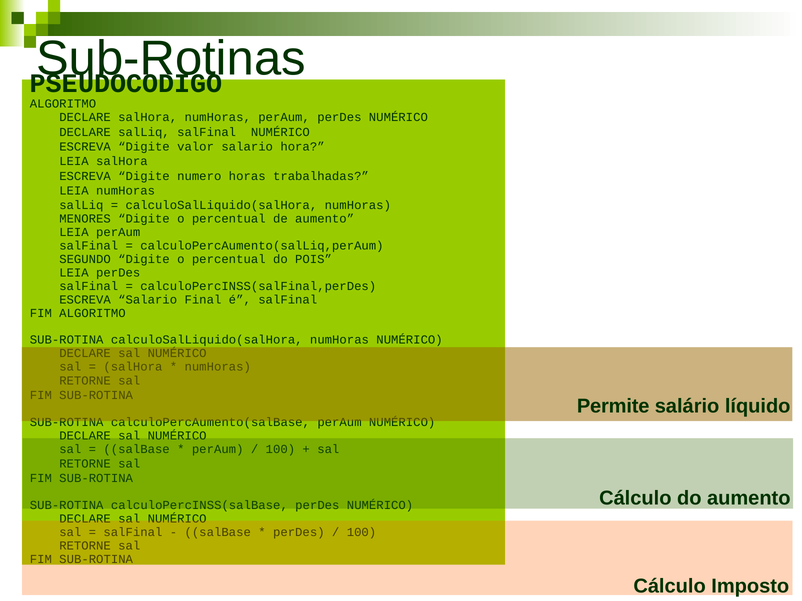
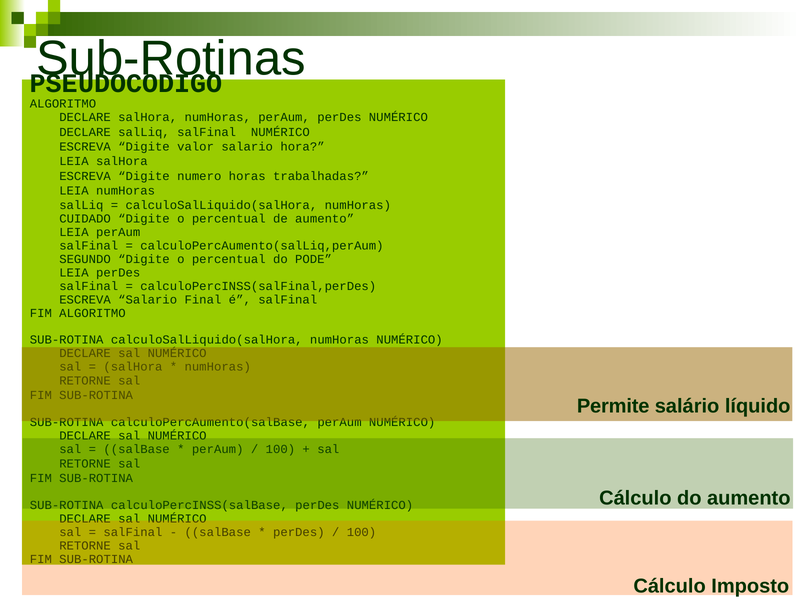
MENORES: MENORES -> CUIDADO
POIS: POIS -> PODE
